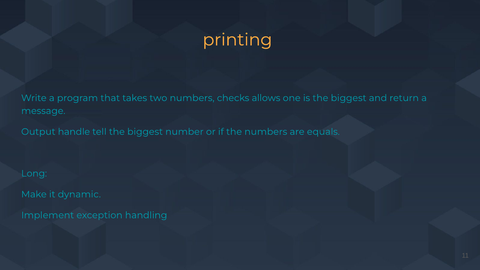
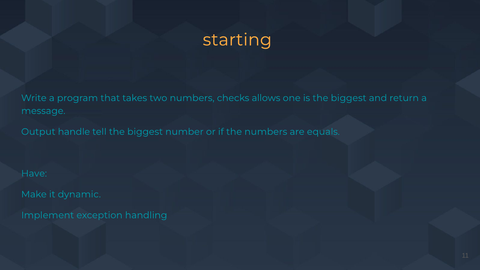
printing: printing -> starting
Long: Long -> Have
